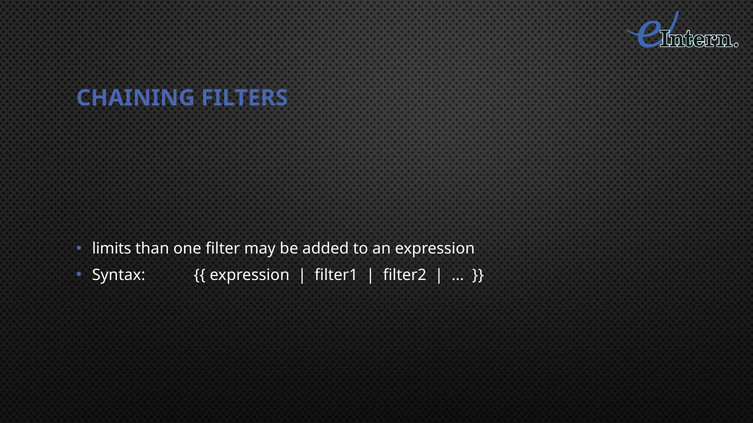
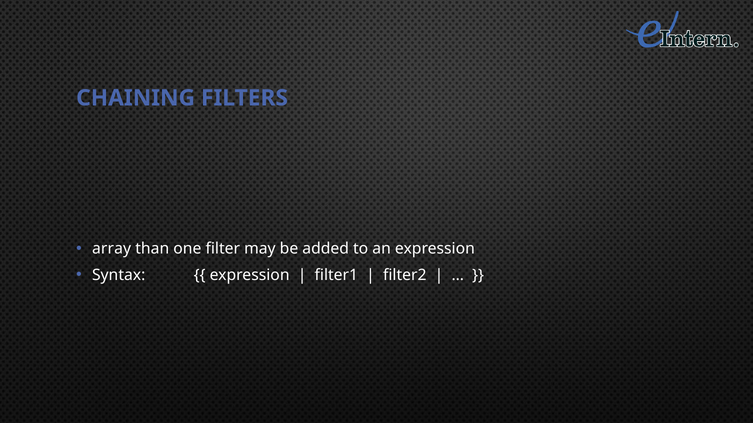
limits: limits -> array
